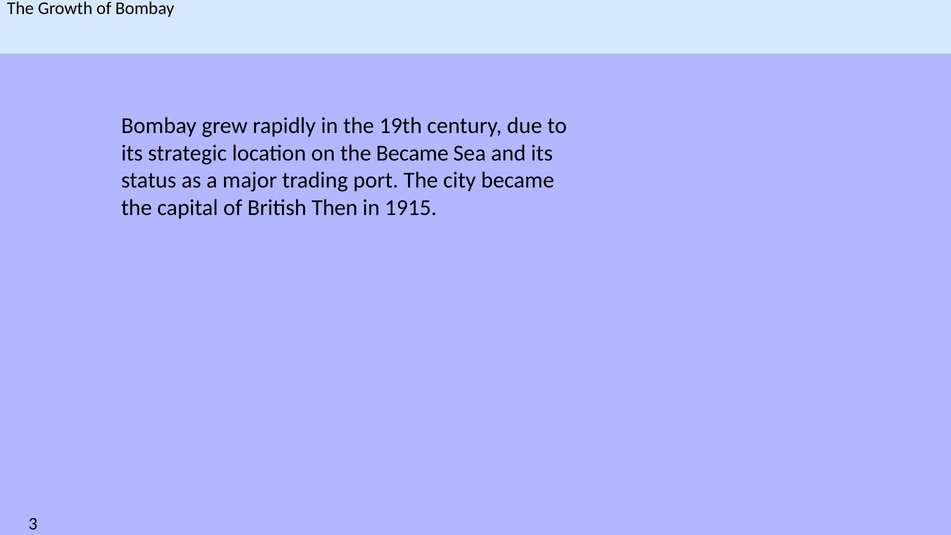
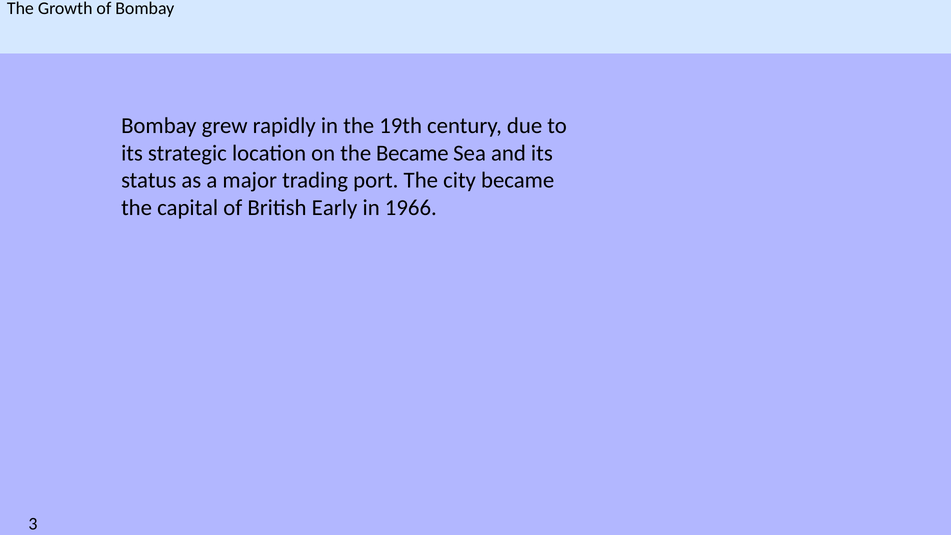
Then: Then -> Early
1915: 1915 -> 1966
